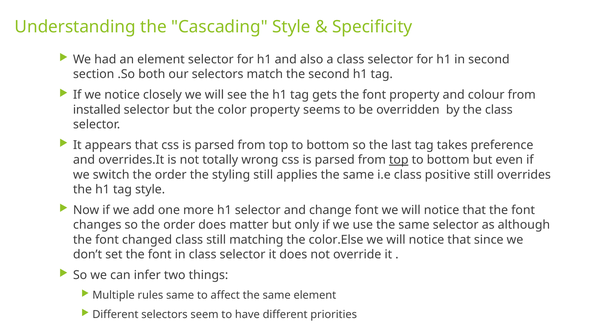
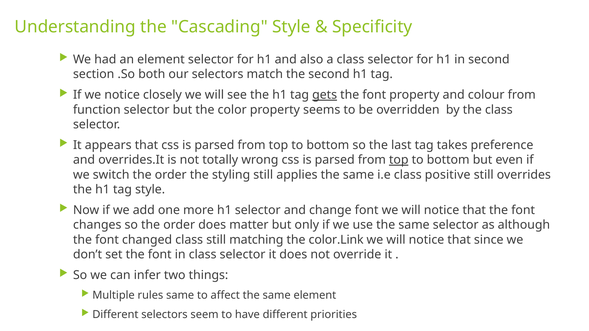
gets underline: none -> present
installed: installed -> function
color.Else: color.Else -> color.Link
